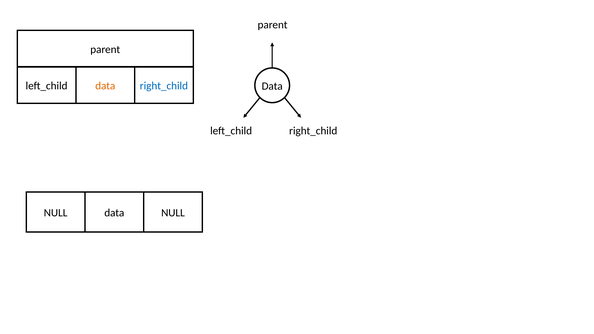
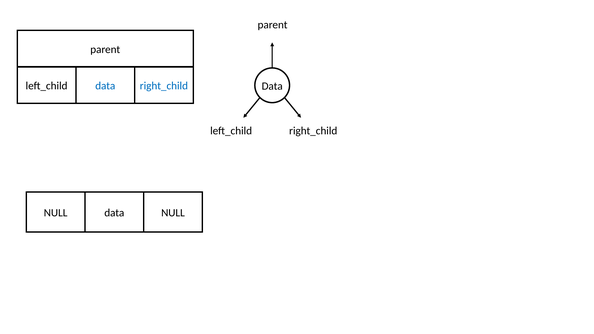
data at (105, 86) colour: orange -> blue
